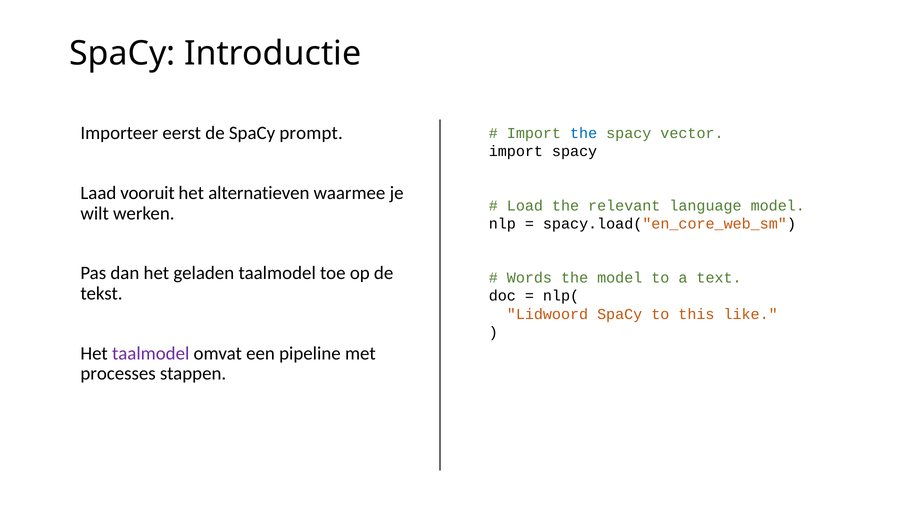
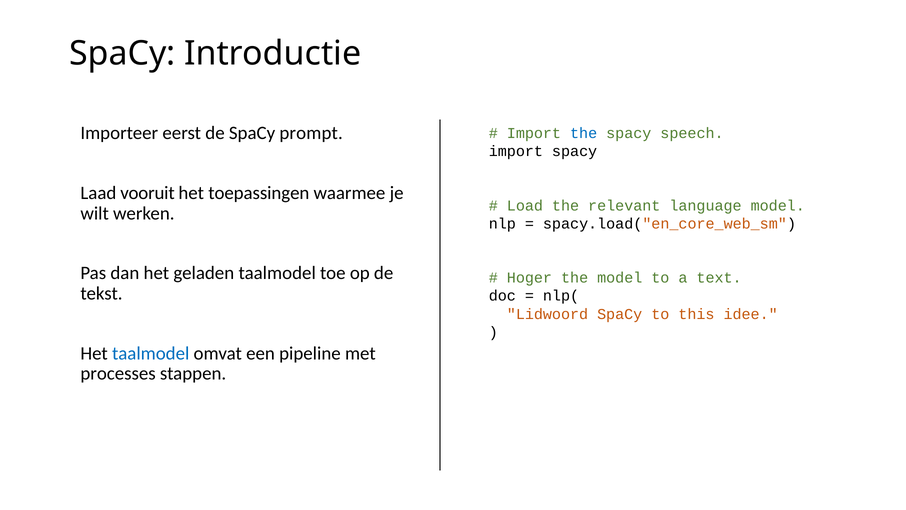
vector: vector -> speech
alternatieven: alternatieven -> toepassingen
Words: Words -> Hoger
like: like -> idee
taalmodel at (151, 353) colour: purple -> blue
